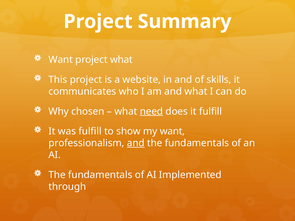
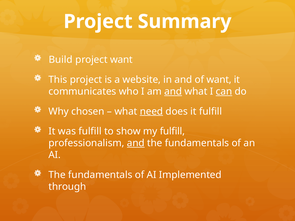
Want at (61, 60): Want -> Build
project what: what -> want
of skills: skills -> want
and at (173, 91) underline: none -> present
can underline: none -> present
my want: want -> fulfill
